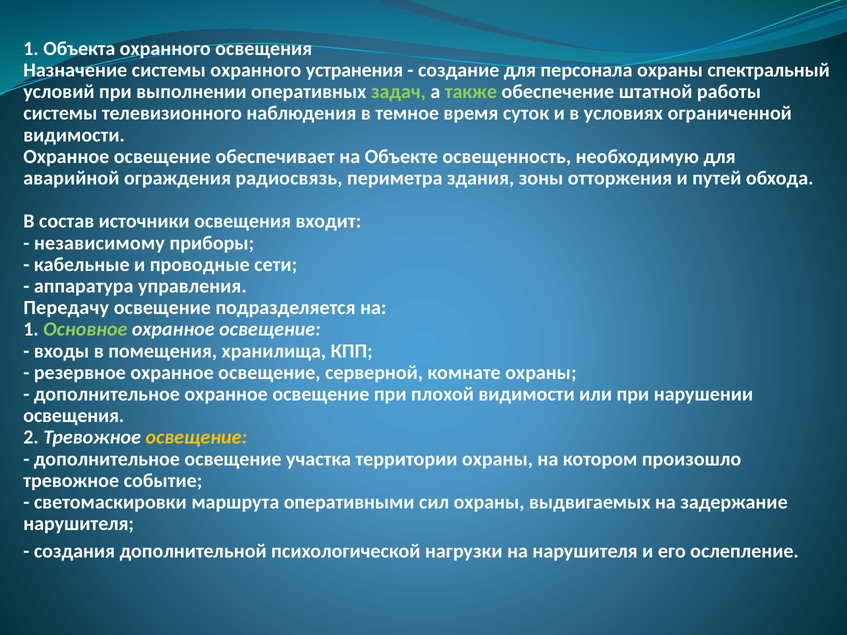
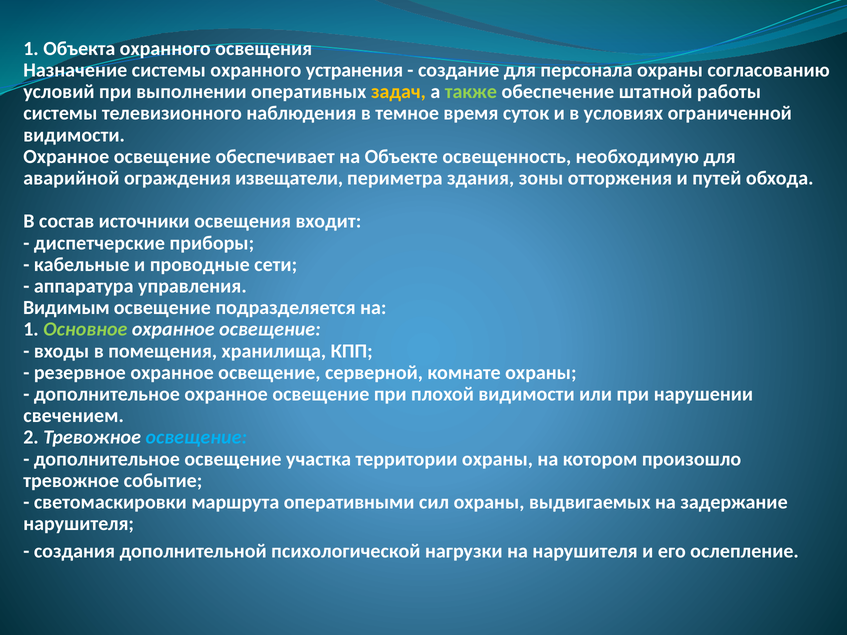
спектральный: спектральный -> согласованию
задач colour: light green -> yellow
радиосвязь: радиосвязь -> извещатели
независимому: независимому -> диспетчерские
Передачу: Передачу -> Видимым
освещения at (74, 416): освещения -> свечением
освещение at (196, 438) colour: yellow -> light blue
